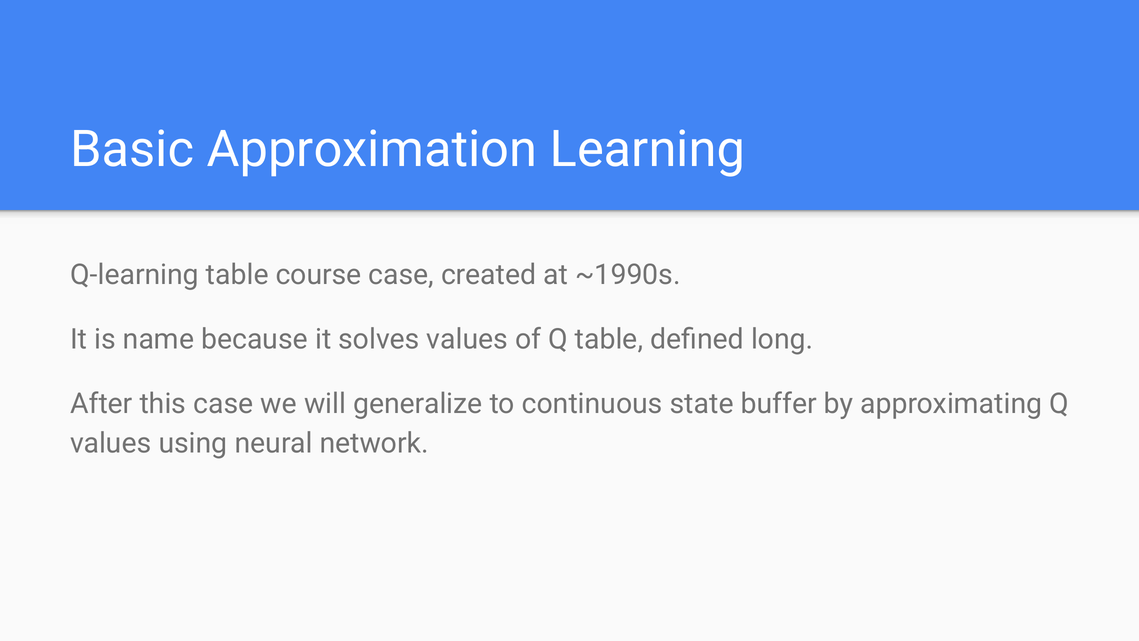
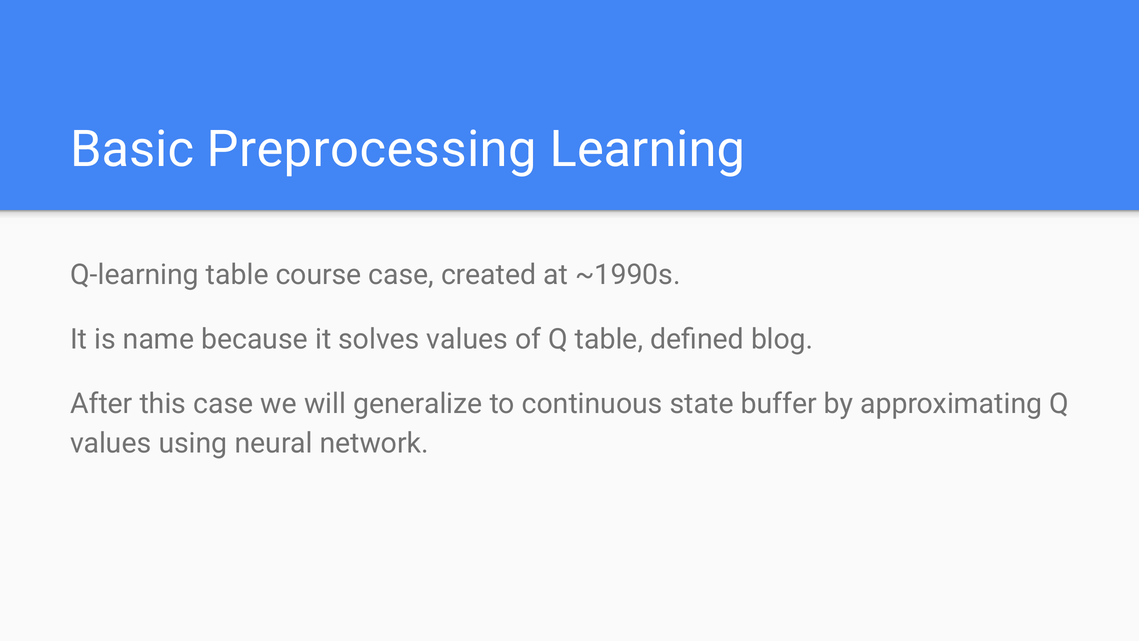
Approximation: Approximation -> Preprocessing
long: long -> blog
